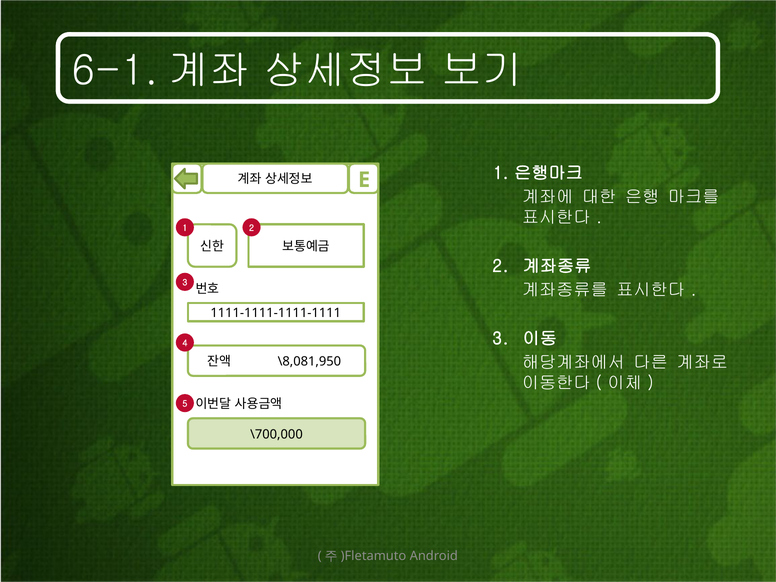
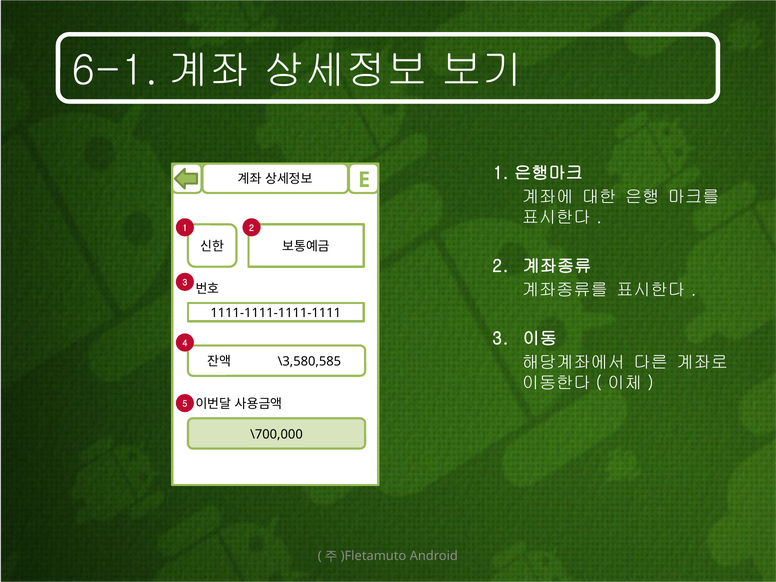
\8,081,950: \8,081,950 -> \3,580,585
